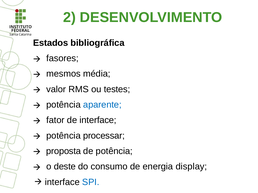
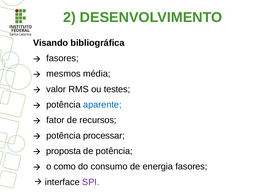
Estados: Estados -> Visando
de interface: interface -> recursos
deste: deste -> como
energia display: display -> fasores
SPI colour: blue -> purple
